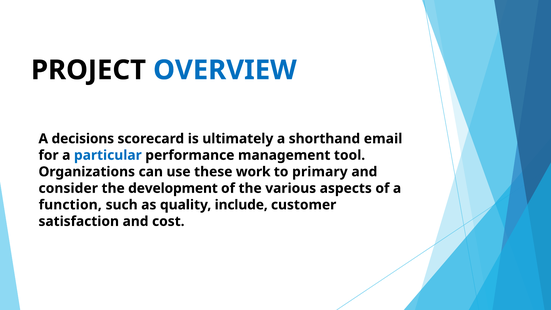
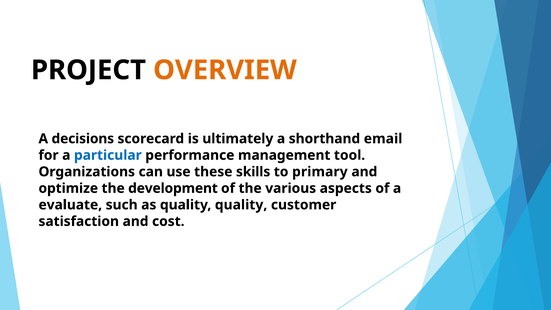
OVERVIEW colour: blue -> orange
work: work -> skills
consider: consider -> optimize
function: function -> evaluate
quality include: include -> quality
